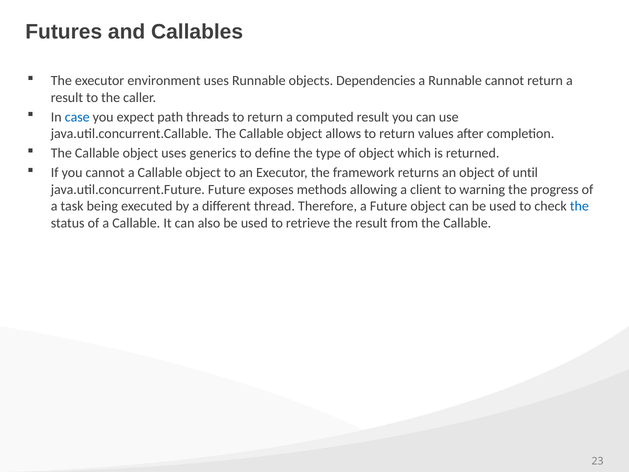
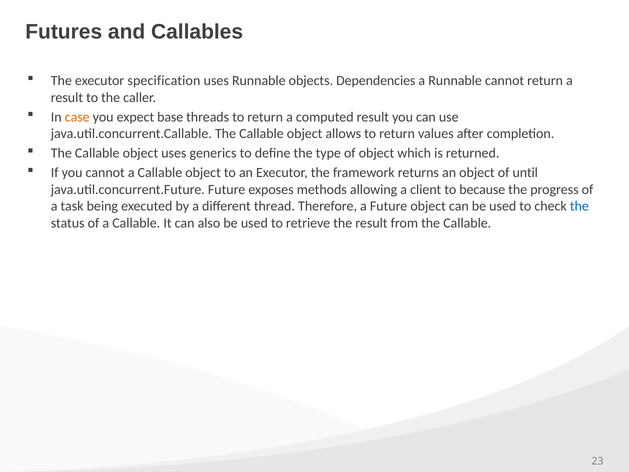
environment: environment -> specification
case colour: blue -> orange
path: path -> base
warning: warning -> because
